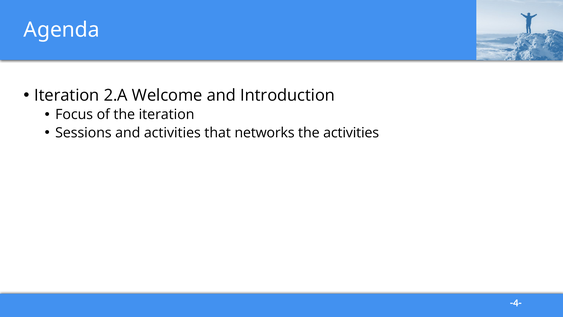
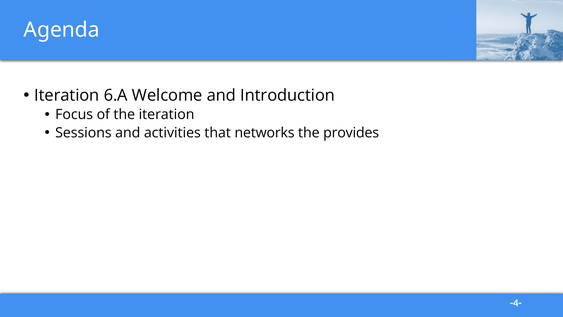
2.A: 2.A -> 6.A
the activities: activities -> provides
